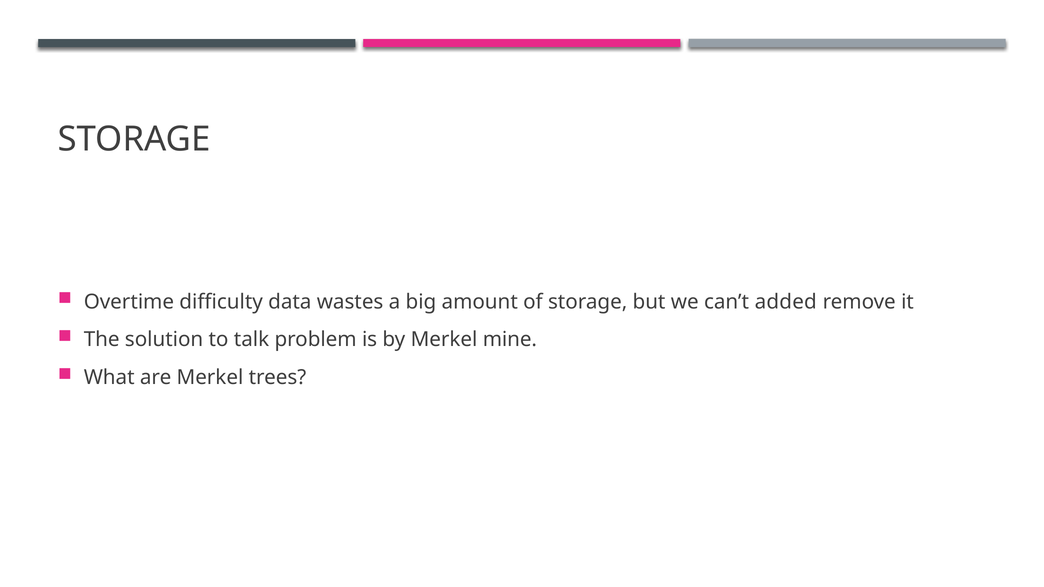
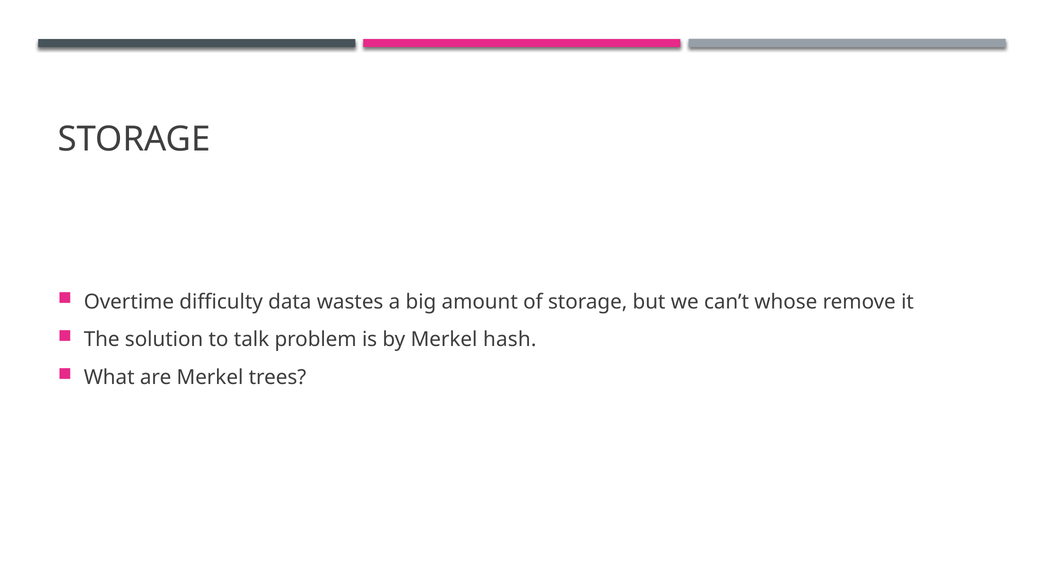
added: added -> whose
mine: mine -> hash
